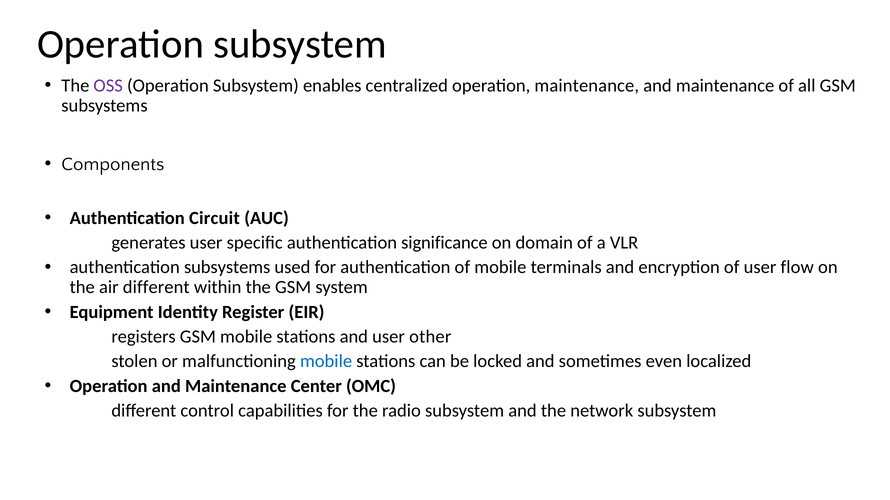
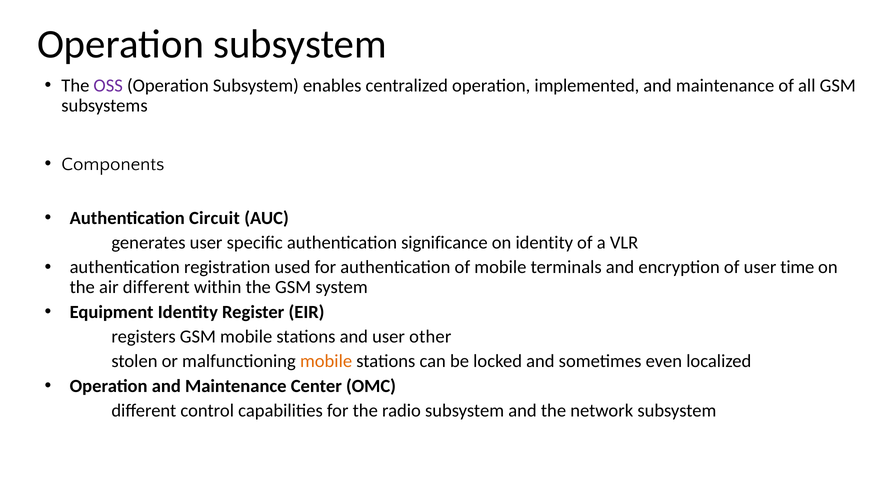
operation maintenance: maintenance -> implemented
on domain: domain -> identity
authentication subsystems: subsystems -> registration
flow: flow -> time
mobile at (326, 362) colour: blue -> orange
